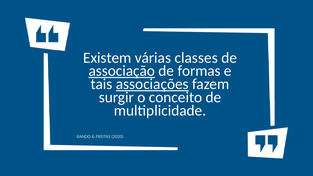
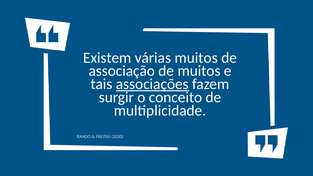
várias classes: classes -> muitos
associação underline: present -> none
de formas: formas -> muitos
